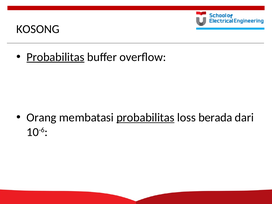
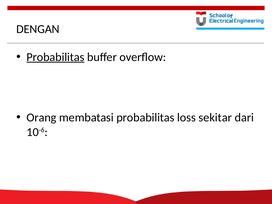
KOSONG: KOSONG -> DENGAN
probabilitas at (145, 118) underline: present -> none
berada: berada -> sekitar
